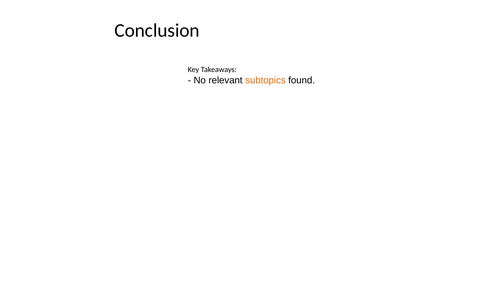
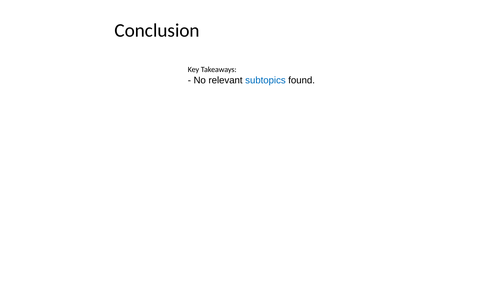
subtopics colour: orange -> blue
